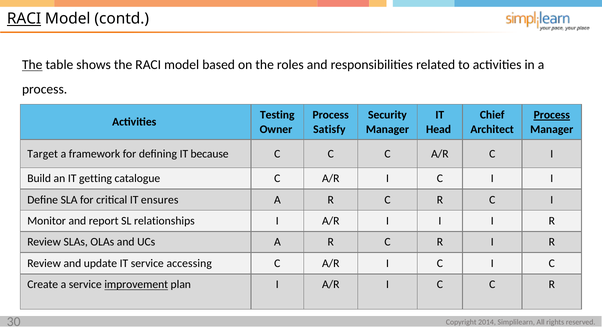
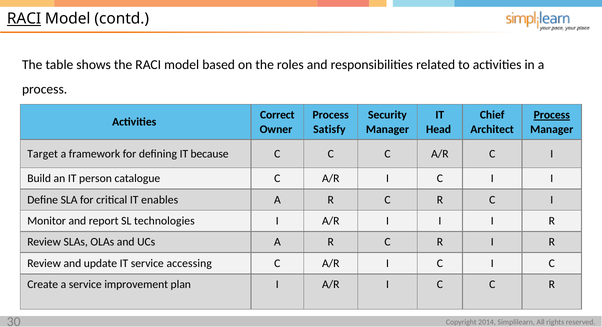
The at (32, 65) underline: present -> none
Testing: Testing -> Correct
getting: getting -> person
ensures: ensures -> enables
relationships: relationships -> technologies
improvement underline: present -> none
